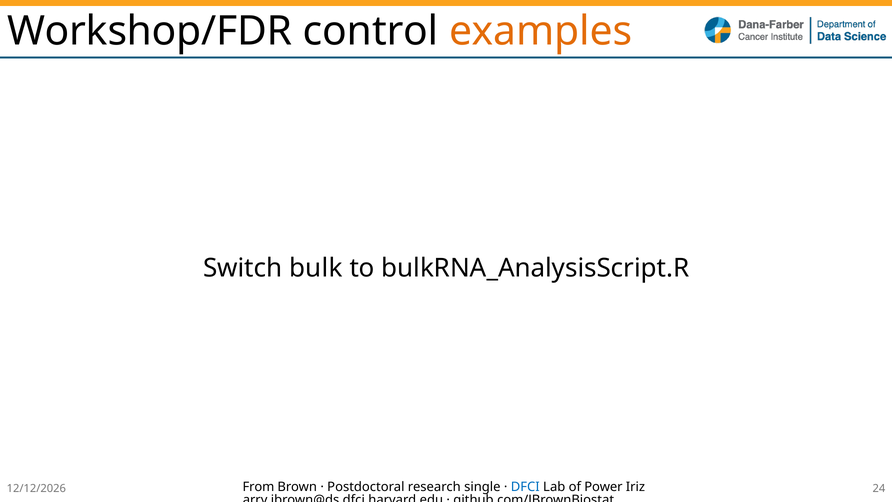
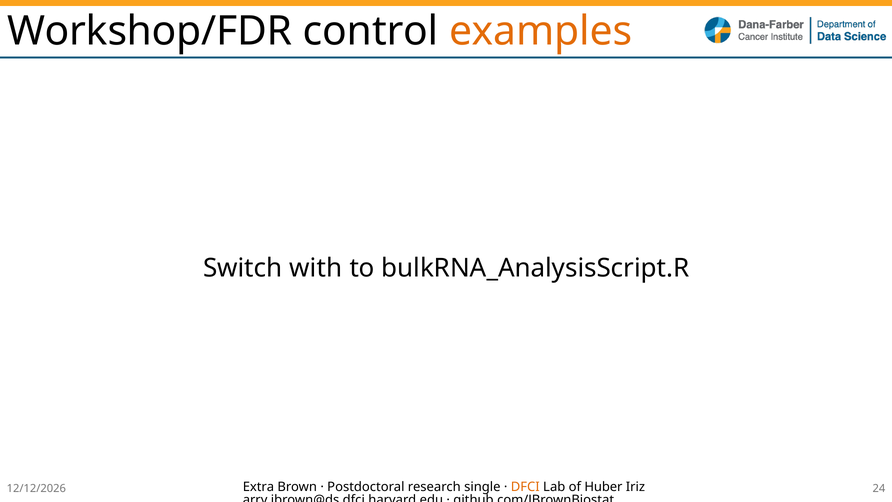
bulk: bulk -> with
From: From -> Extra
DFCI colour: blue -> orange
Power: Power -> Huber
